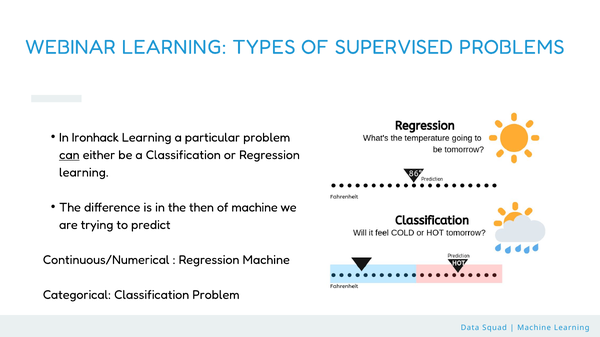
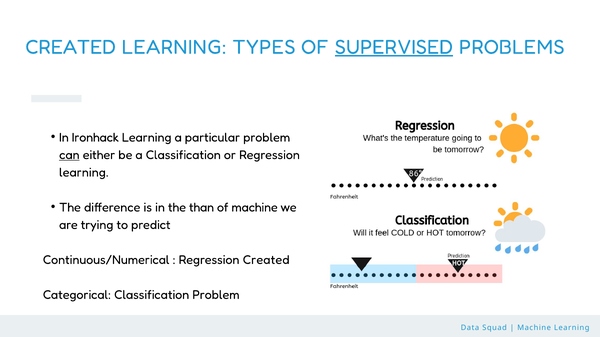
WEBINAR at (70, 47): WEBINAR -> CREATED
SUPERVISED underline: none -> present
then: then -> than
Regression Machine: Machine -> Created
